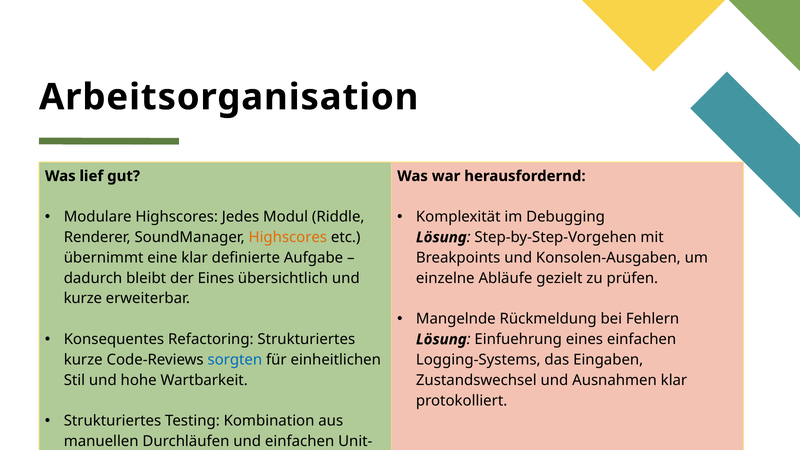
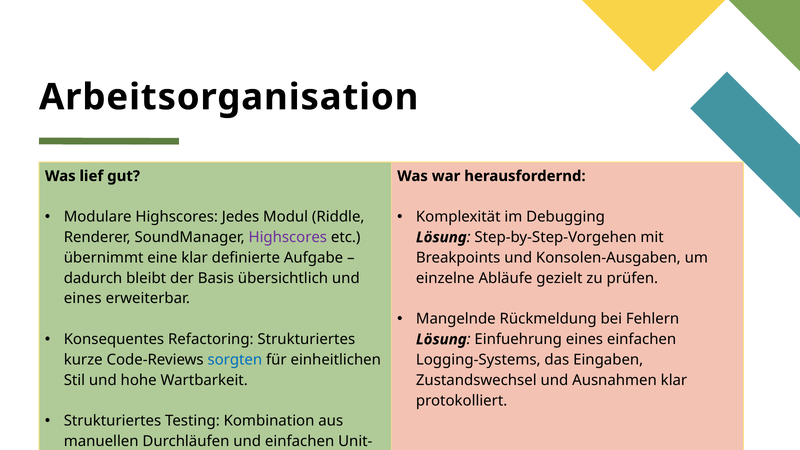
Highscores at (288, 237) colour: orange -> purple
der Eines: Eines -> Basis
kurze at (83, 299): kurze -> eines
